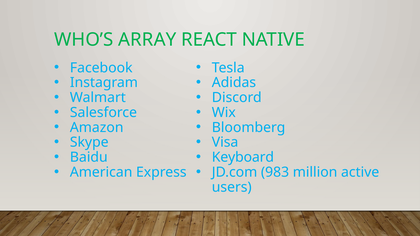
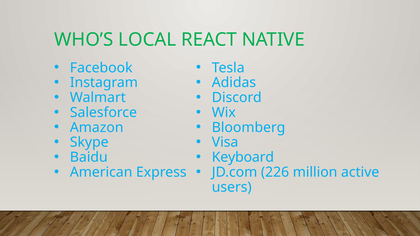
ARRAY: ARRAY -> LOCAL
983: 983 -> 226
